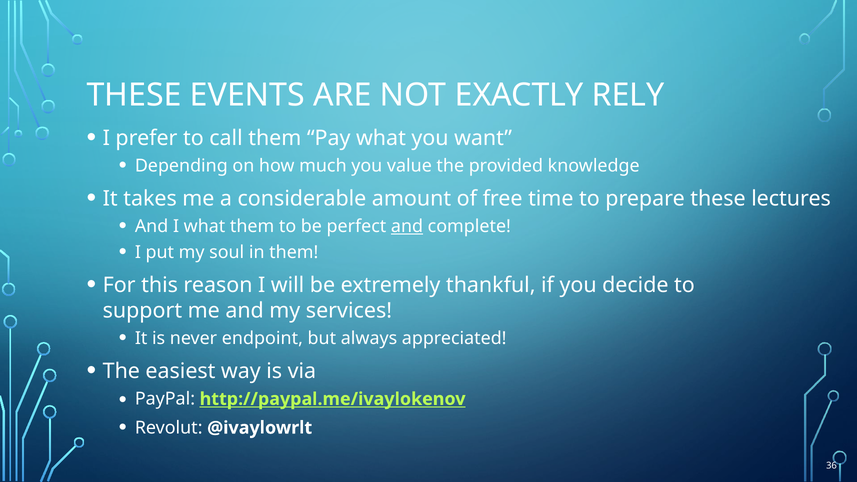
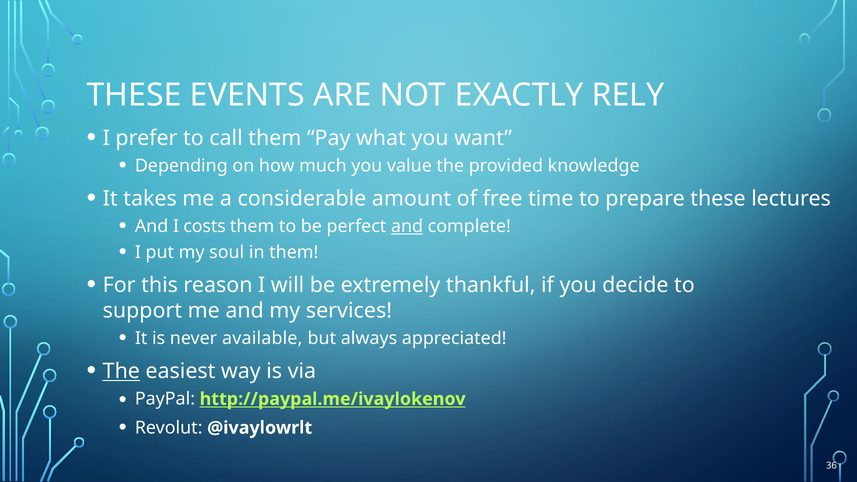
I what: what -> costs
endpoint: endpoint -> available
The at (121, 371) underline: none -> present
